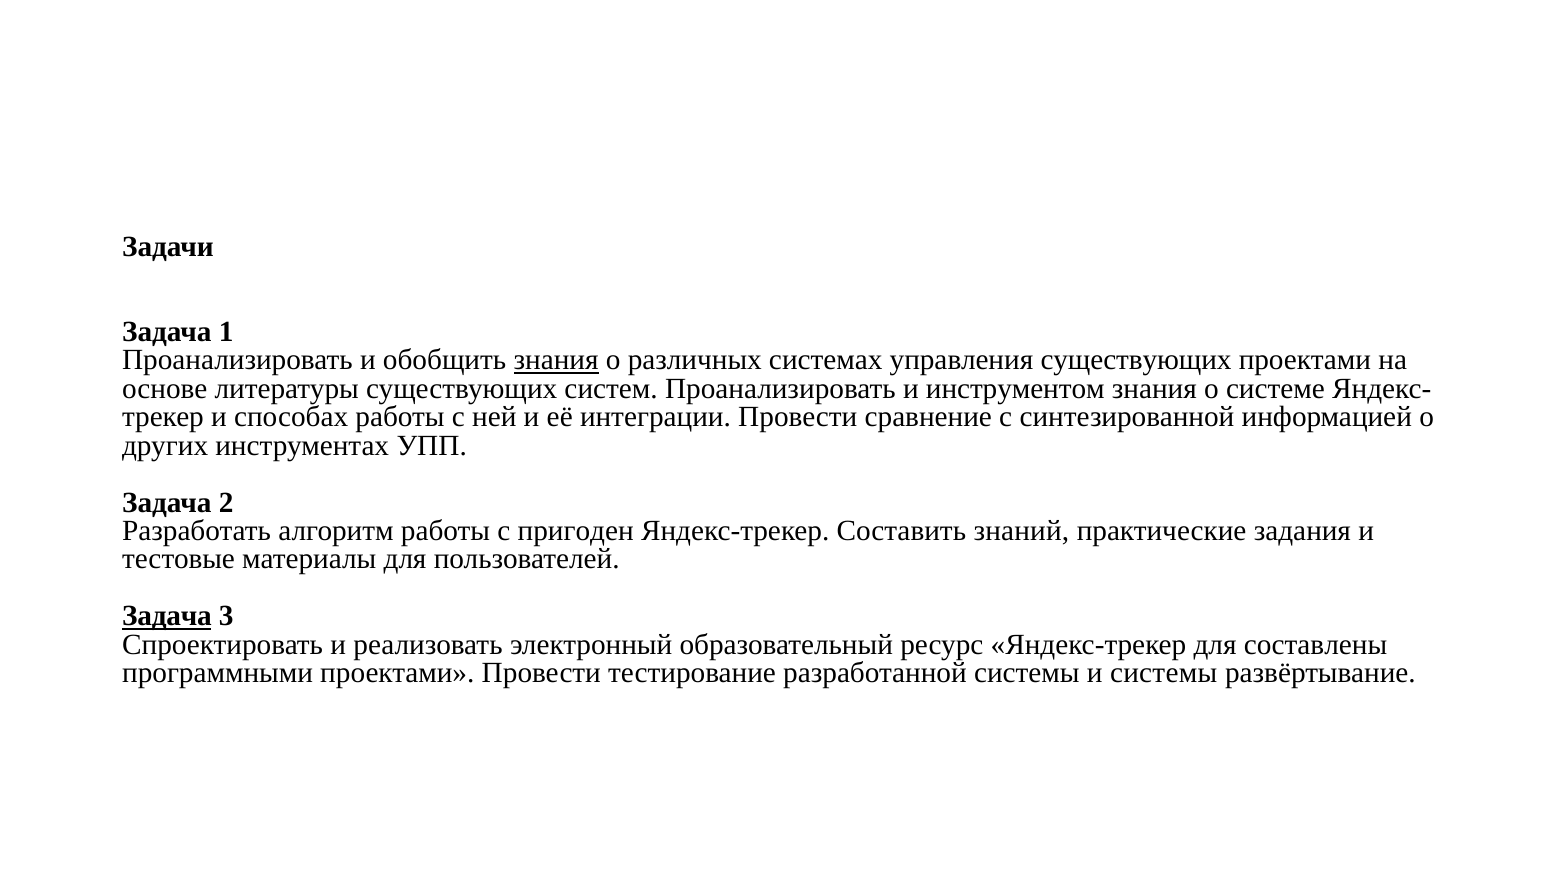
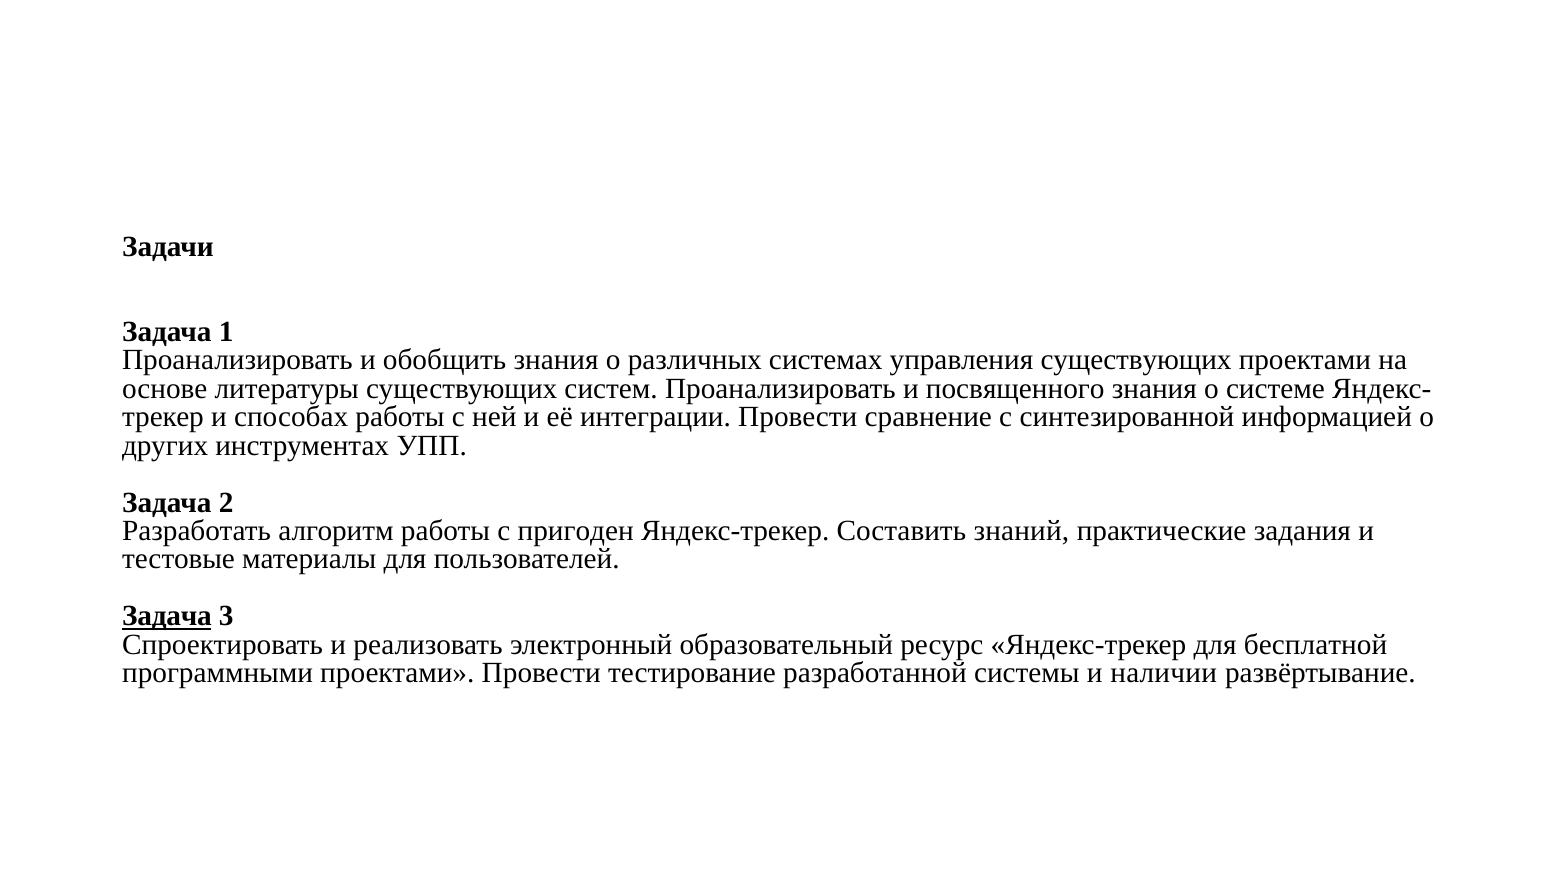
знания at (556, 360) underline: present -> none
инструментом: инструментом -> посвященного
составлены: составлены -> бесплатной
и системы: системы -> наличии
